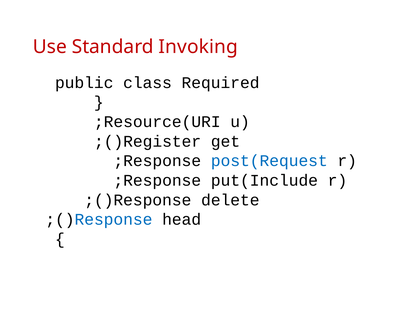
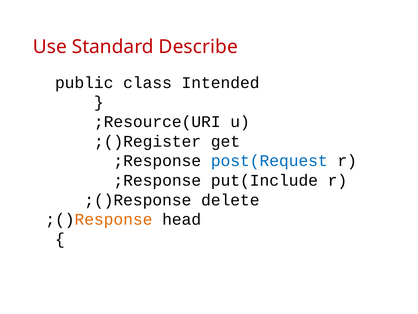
Invoking: Invoking -> Describe
Required: Required -> Intended
Response at (113, 219) colour: blue -> orange
